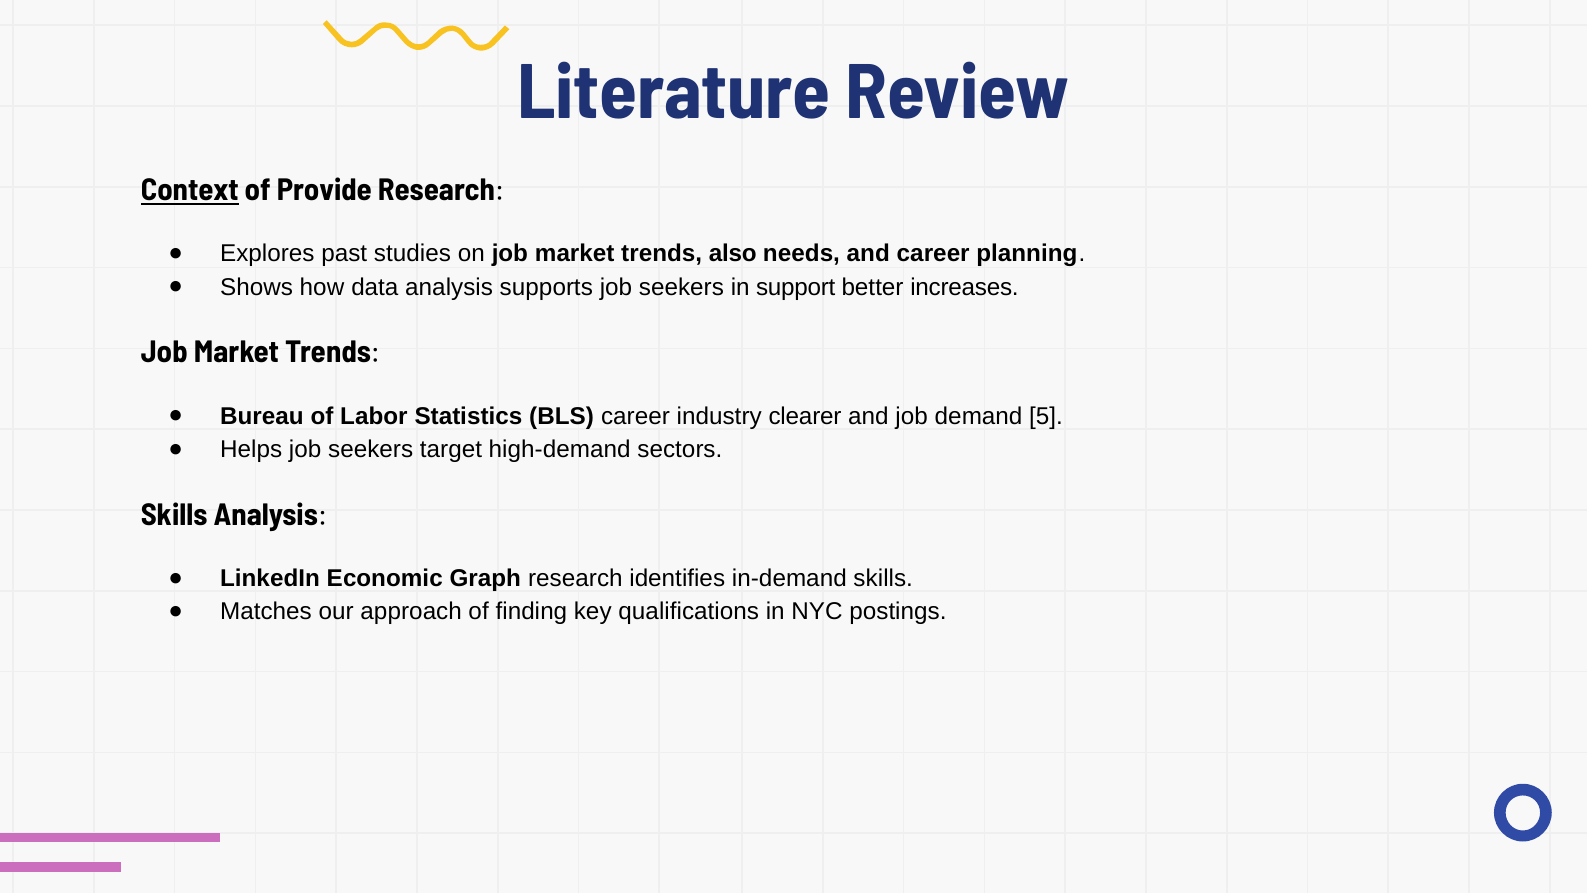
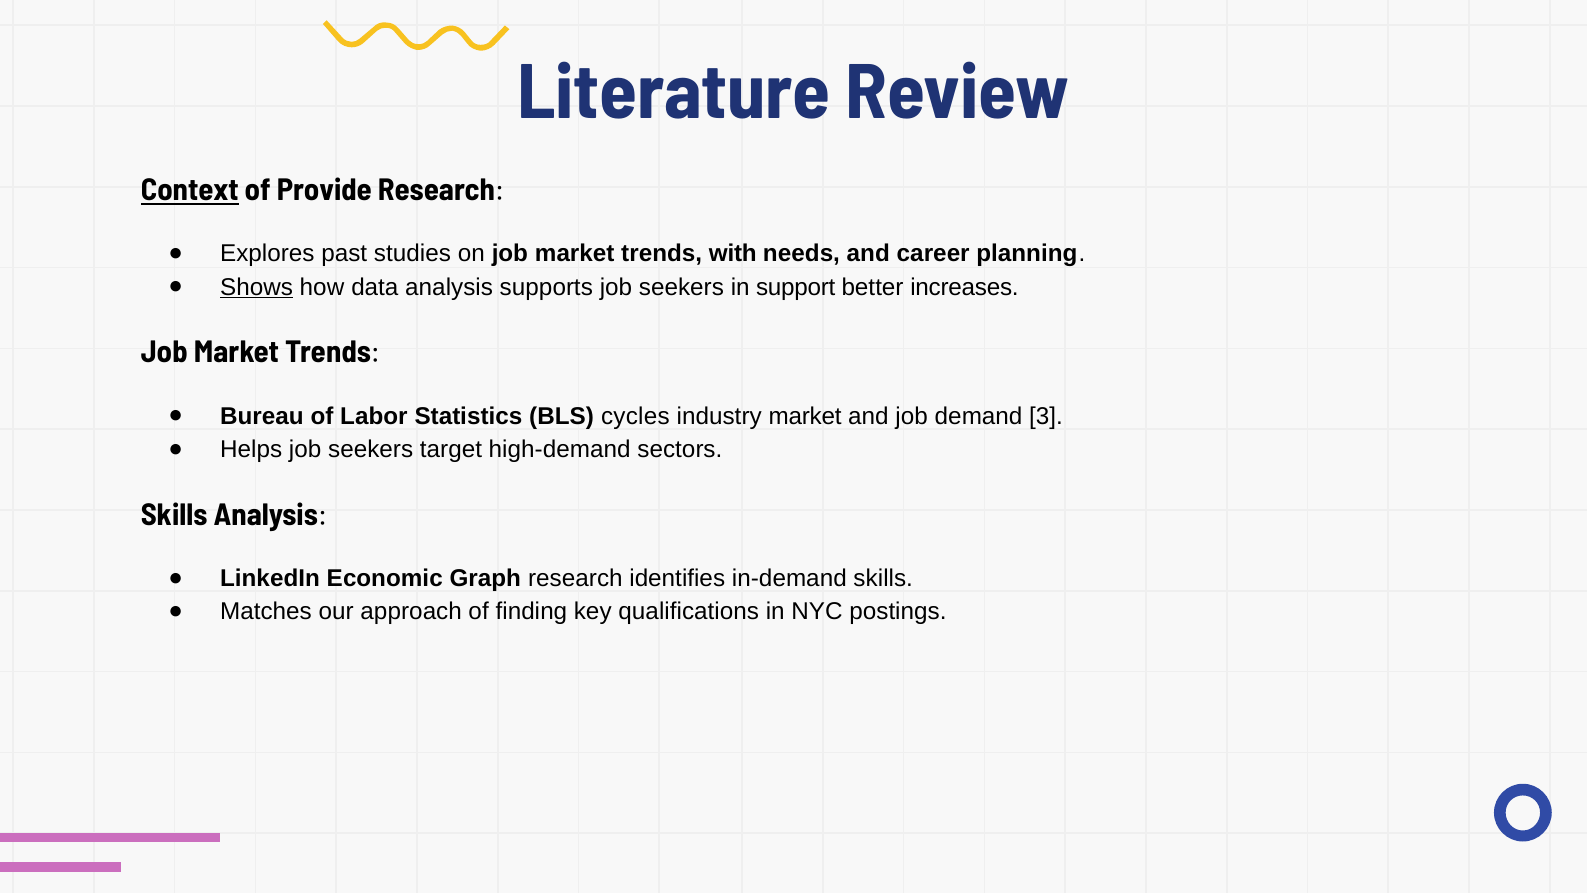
also: also -> with
Shows underline: none -> present
BLS career: career -> cycles
industry clearer: clearer -> market
5: 5 -> 3
